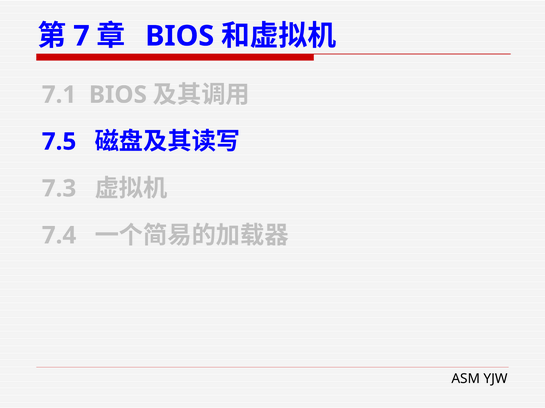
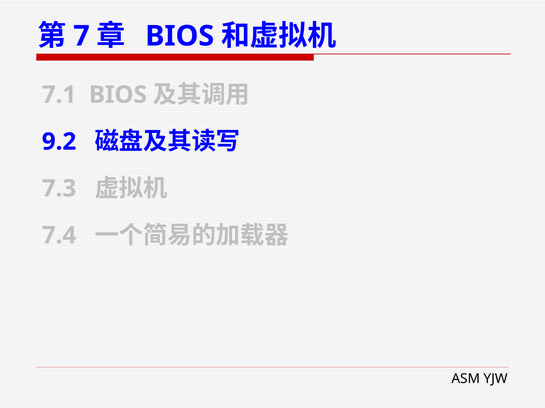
7.5: 7.5 -> 9.2
